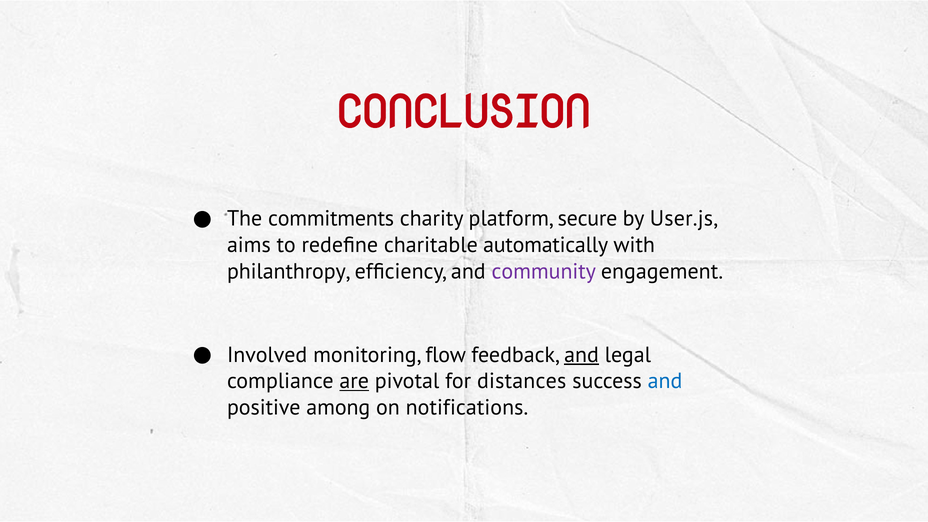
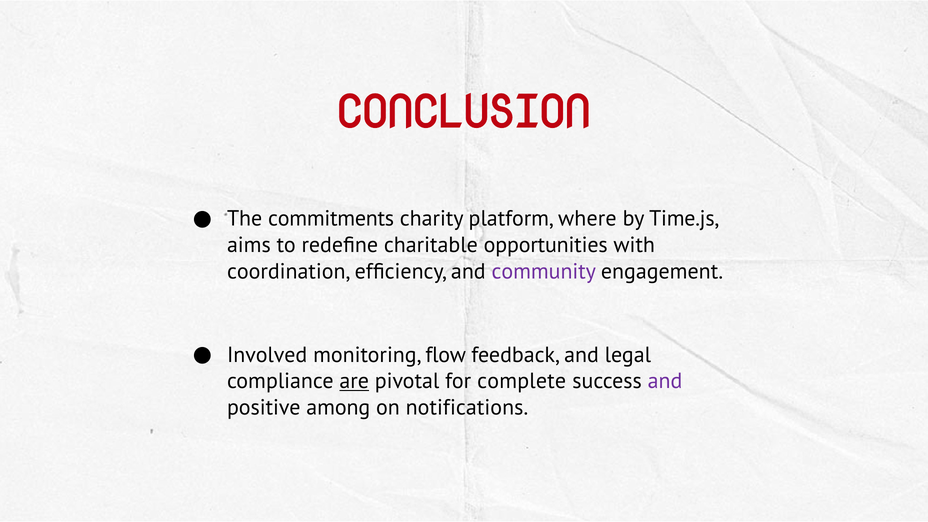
secure: secure -> where
User.js: User.js -> Time.js
automatically: automatically -> opportunities
philanthropy: philanthropy -> coordination
and at (581, 355) underline: present -> none
distances: distances -> complete
and at (665, 381) colour: blue -> purple
